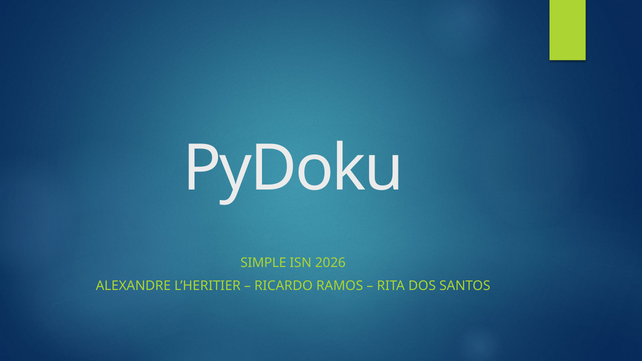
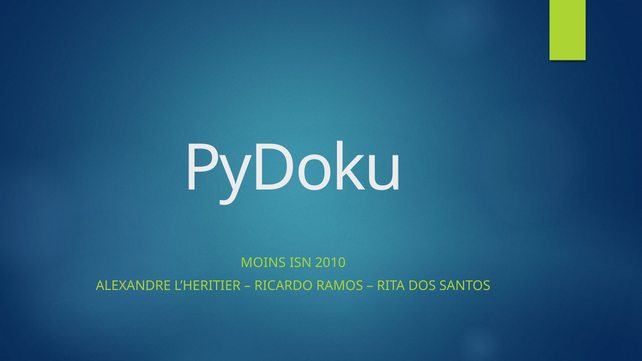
SIMPLE: SIMPLE -> MOINS
2026: 2026 -> 2010
